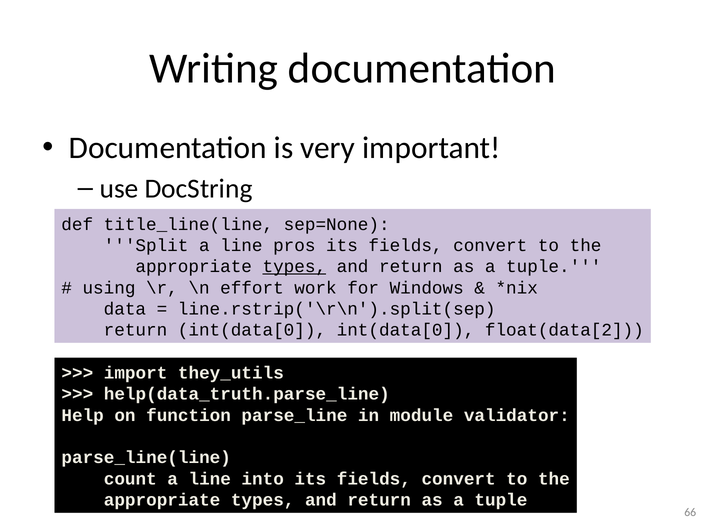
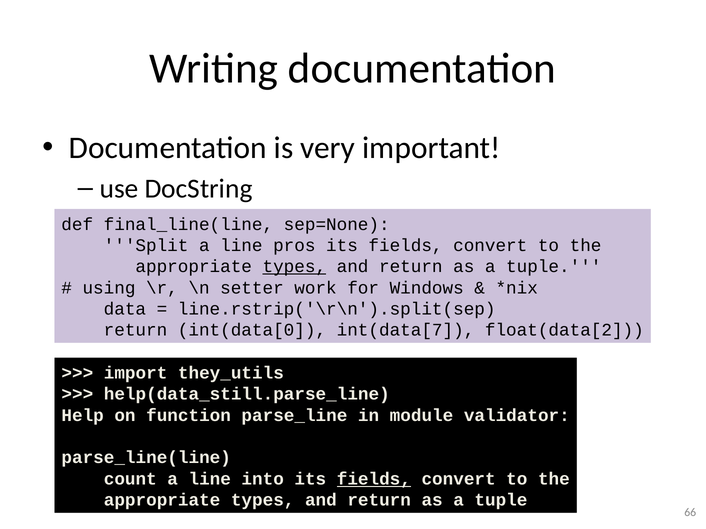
title_line(line: title_line(line -> final_line(line
effort: effort -> setter
int(data[0 int(data[0: int(data[0 -> int(data[7
help(data_truth.parse_line: help(data_truth.parse_line -> help(data_still.parse_line
fields at (374, 479) underline: none -> present
